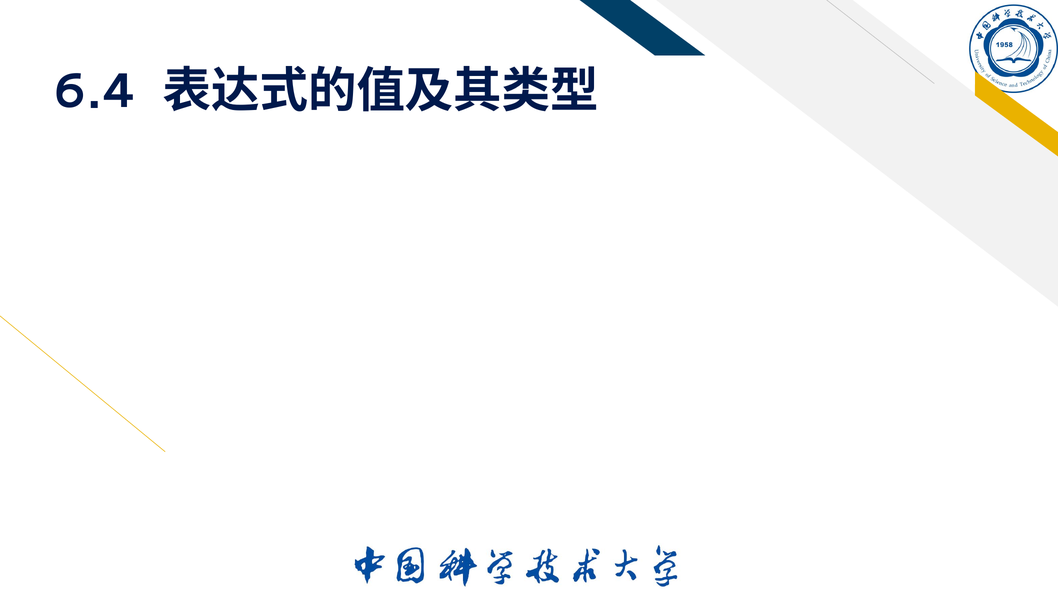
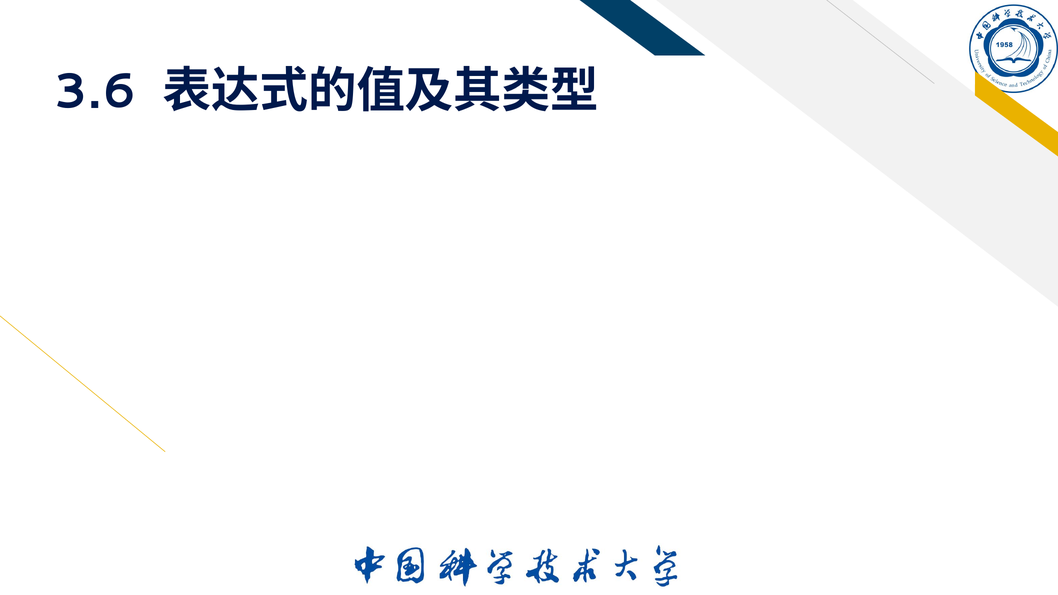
6.4: 6.4 -> 3.6
